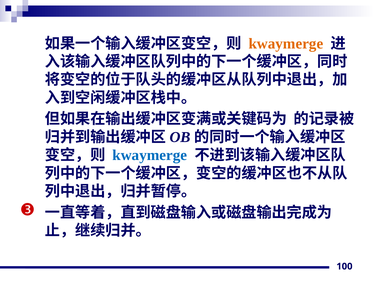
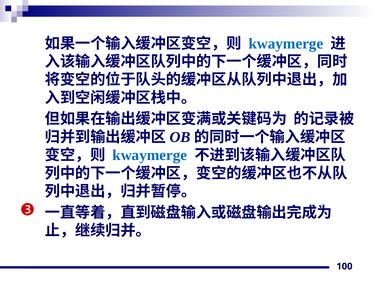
kwaymerge at (286, 44) colour: orange -> blue
